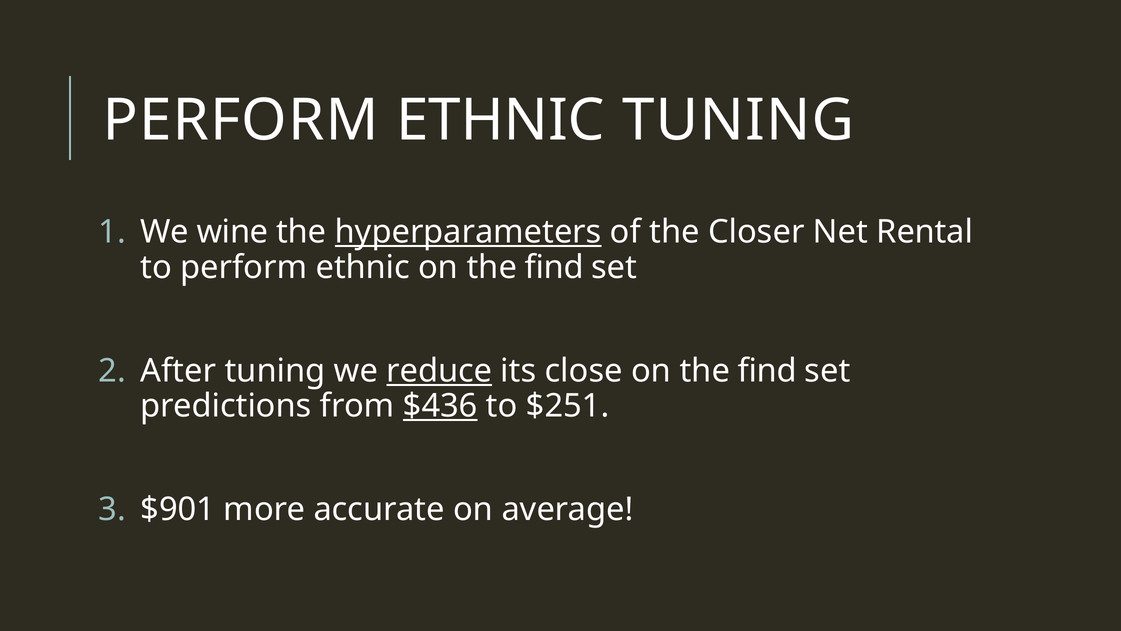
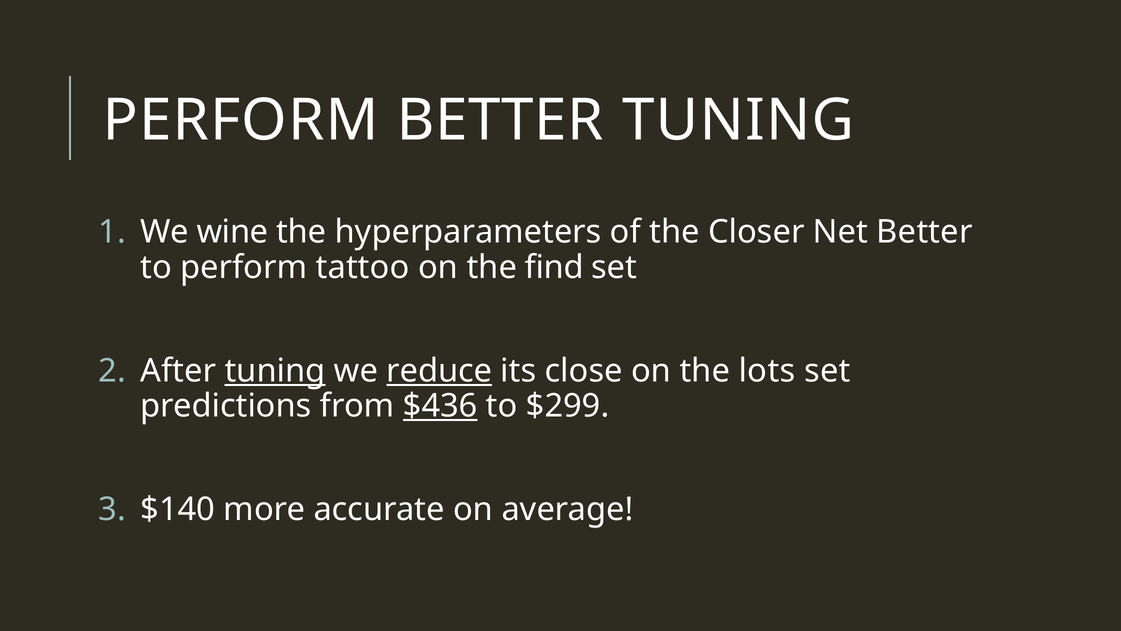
ETHNIC at (500, 120): ETHNIC -> BETTER
hyperparameters underline: present -> none
Net Rental: Rental -> Better
to perform ethnic: ethnic -> tattoo
tuning at (275, 371) underline: none -> present
find at (767, 371): find -> lots
$251: $251 -> $299
$901: $901 -> $140
